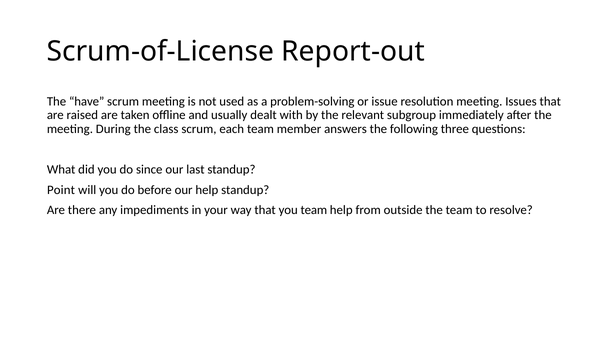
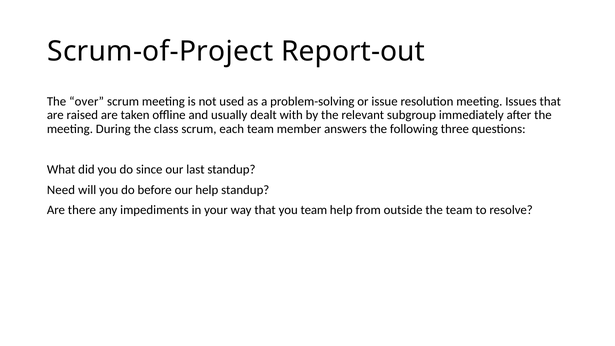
Scrum-of-License: Scrum-of-License -> Scrum-of-Project
have: have -> over
Point: Point -> Need
